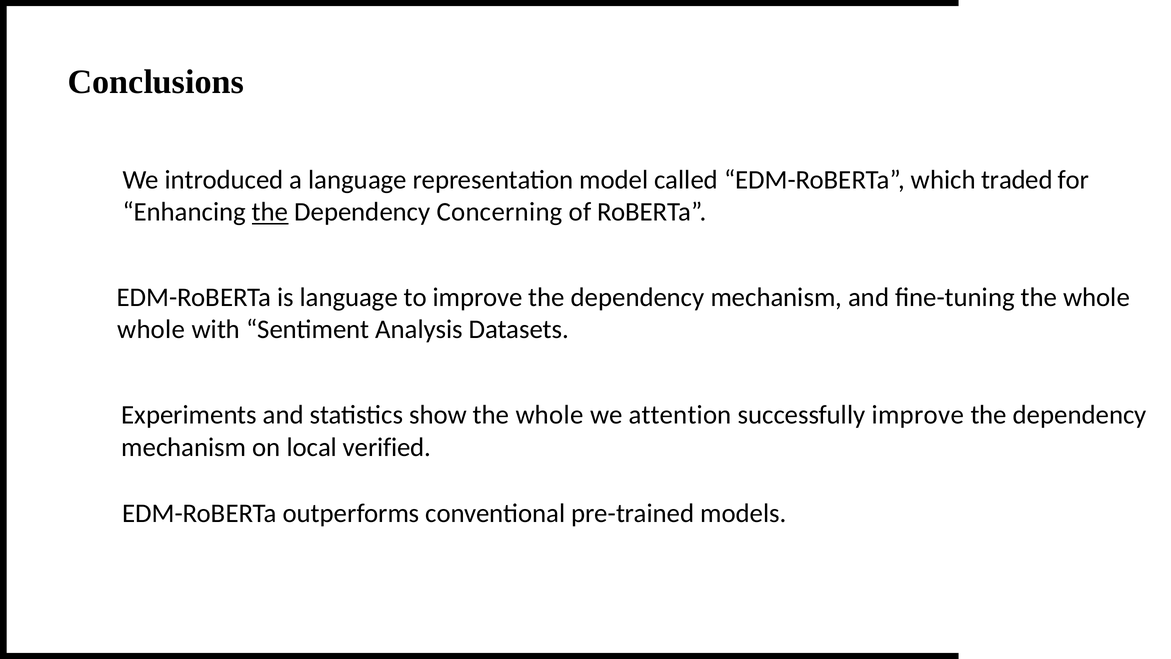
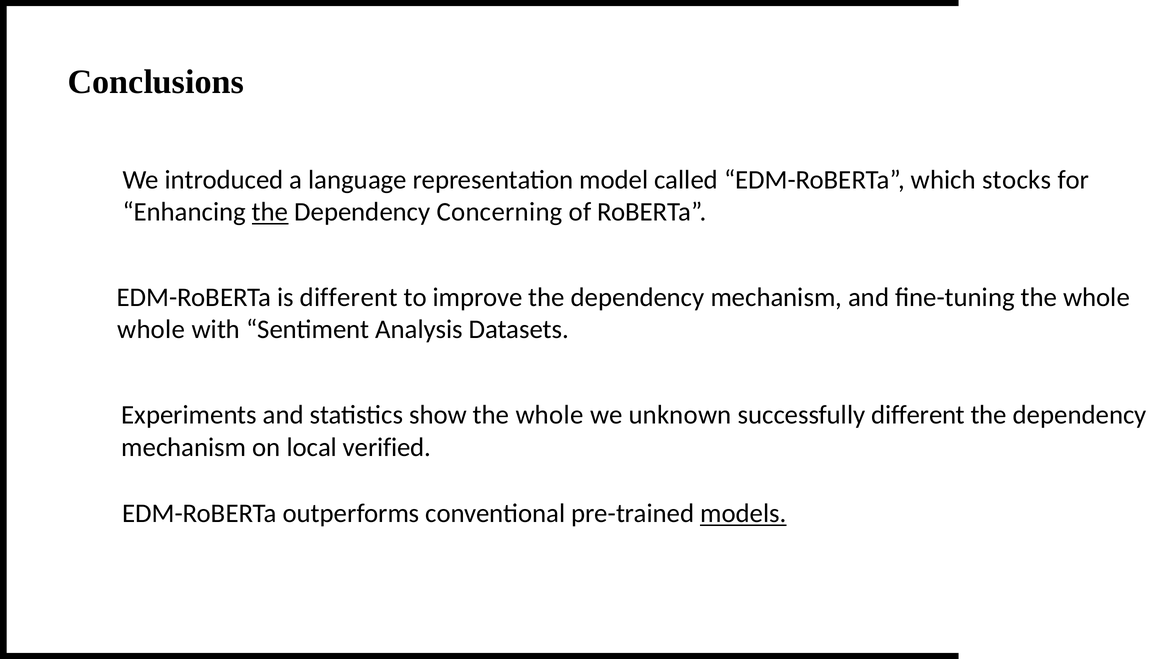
traded: traded -> stocks
is language: language -> different
attention: attention -> unknown
successfully improve: improve -> different
models underline: none -> present
